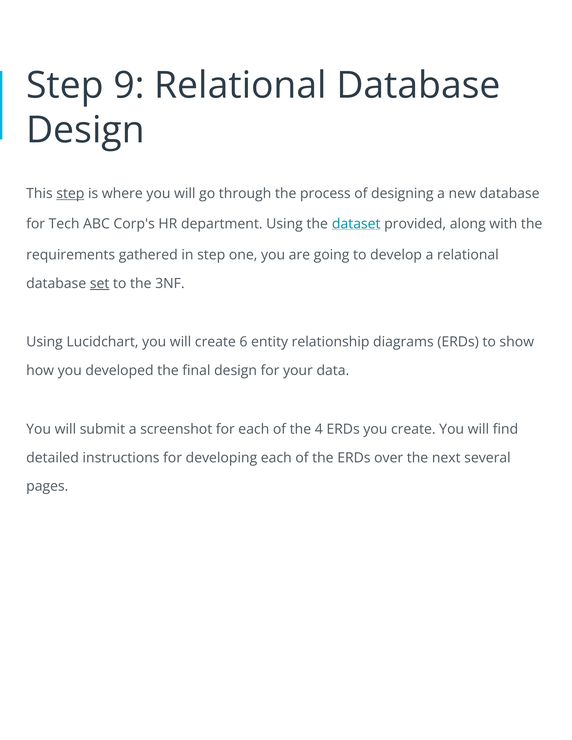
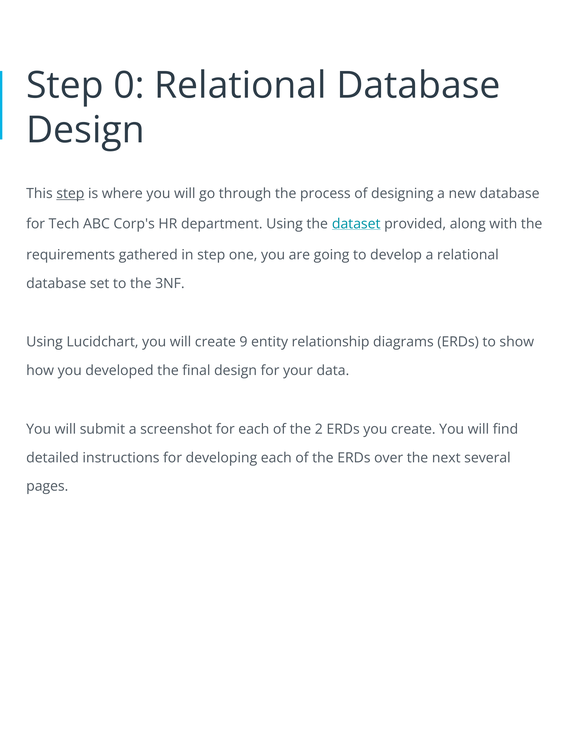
9: 9 -> 0
set underline: present -> none
6: 6 -> 9
4: 4 -> 2
